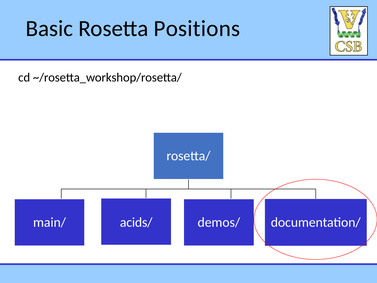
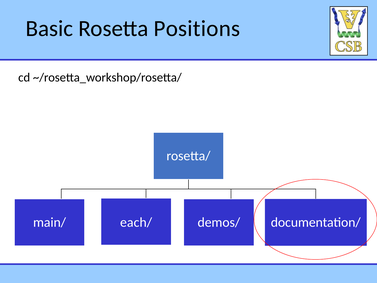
acids/: acids/ -> each/
